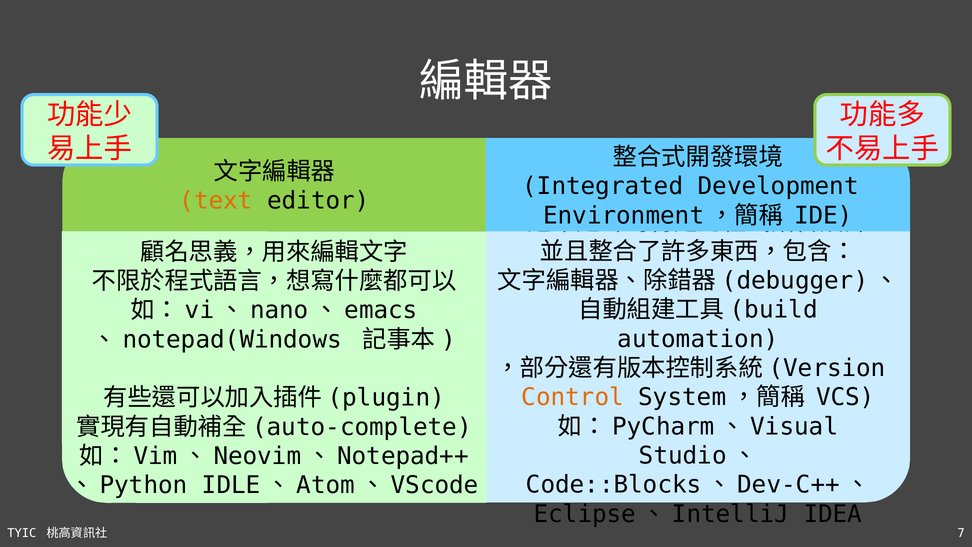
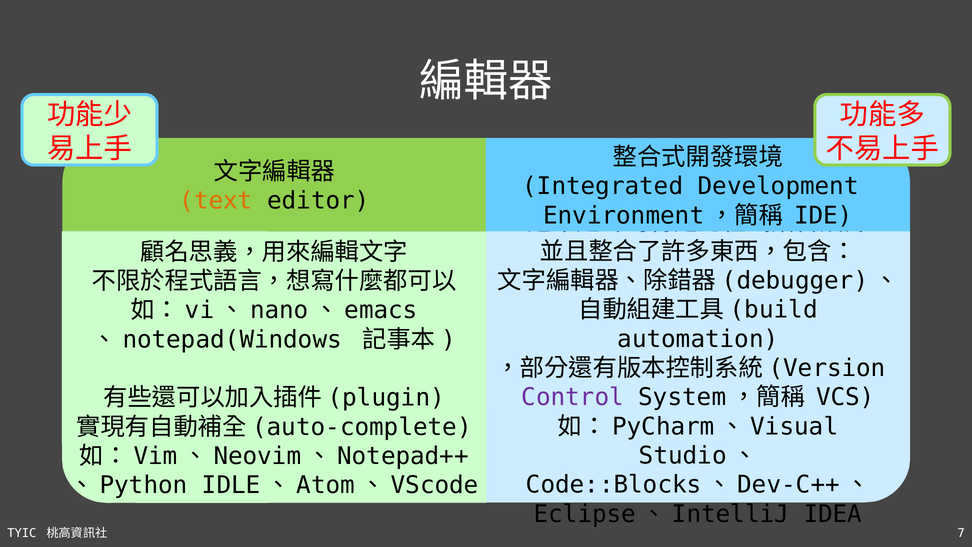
Control colour: orange -> purple
